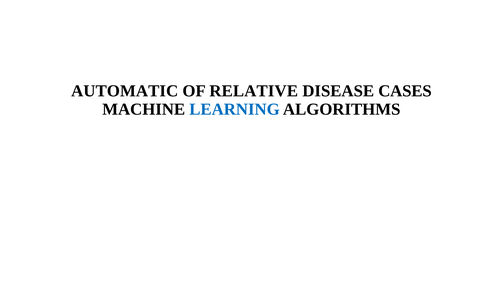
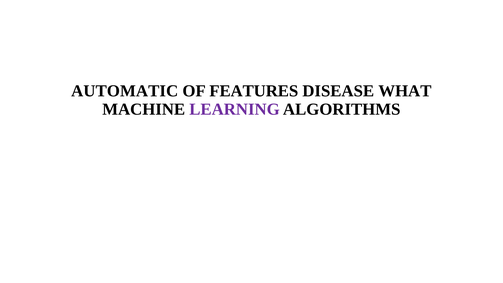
RELATIVE: RELATIVE -> FEATURES
CASES: CASES -> WHAT
LEARNING colour: blue -> purple
